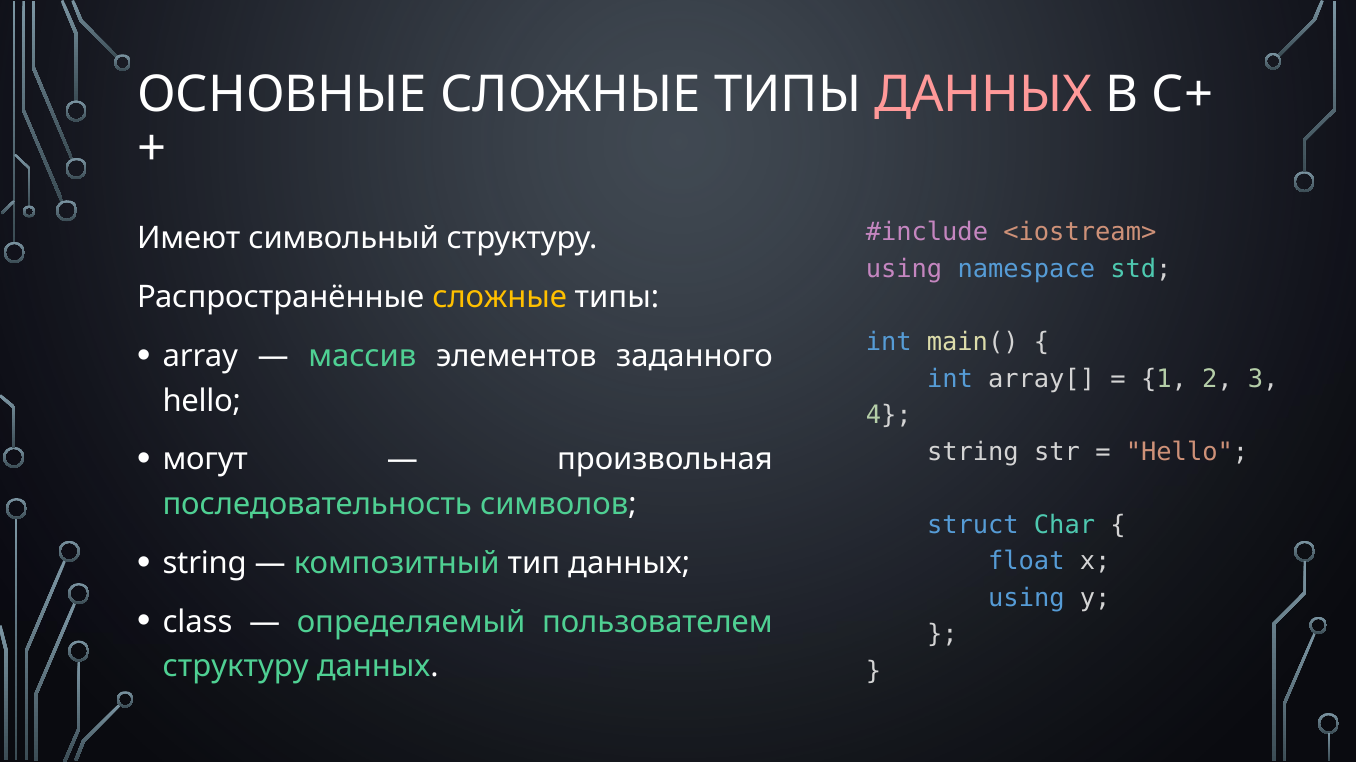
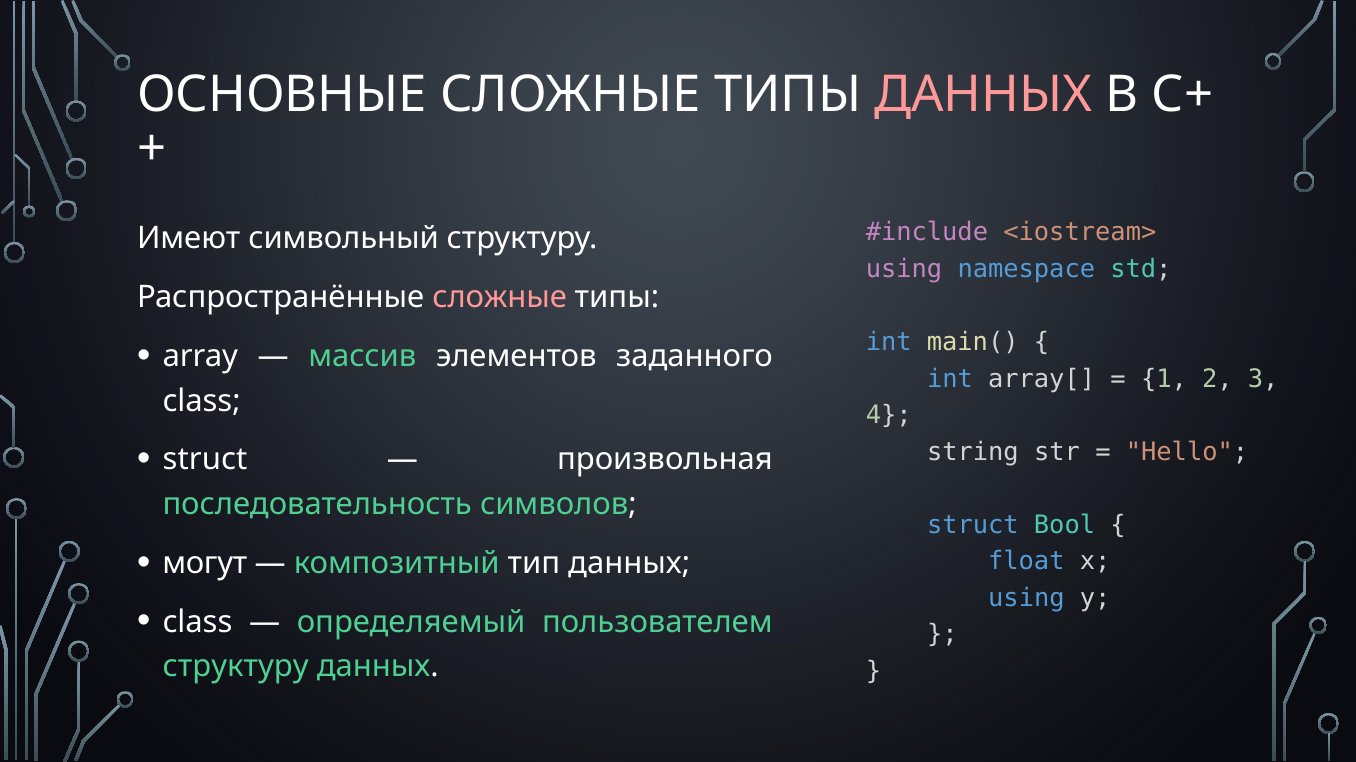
сложные at (500, 298) colour: yellow -> pink
hello at (202, 401): hello -> class
могут at (205, 460): могут -> struct
Char: Char -> Bool
string at (205, 564): string -> могут
